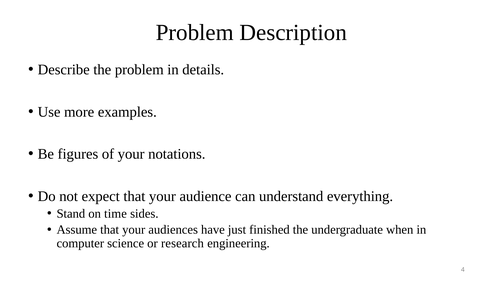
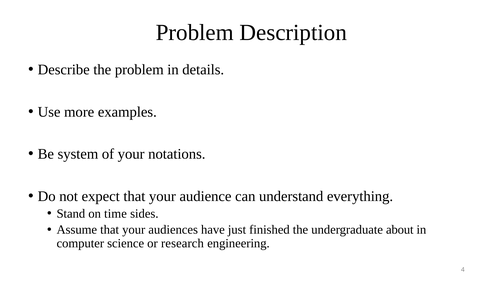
figures: figures -> system
when: when -> about
